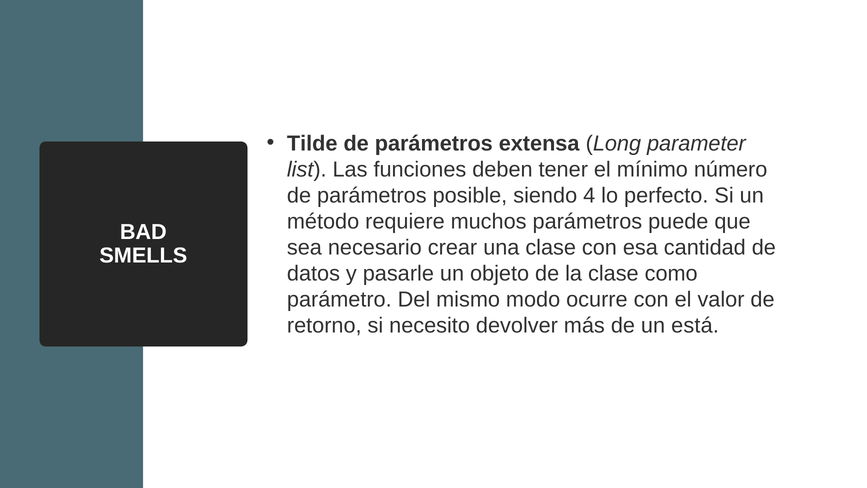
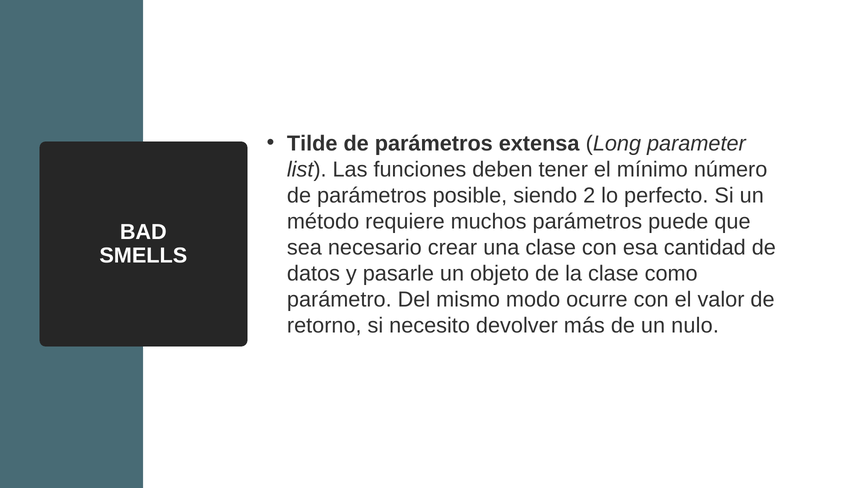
4: 4 -> 2
está: está -> nulo
